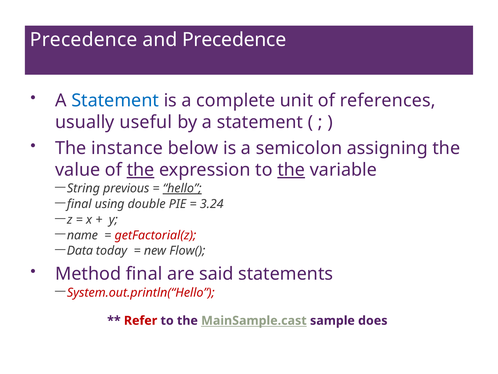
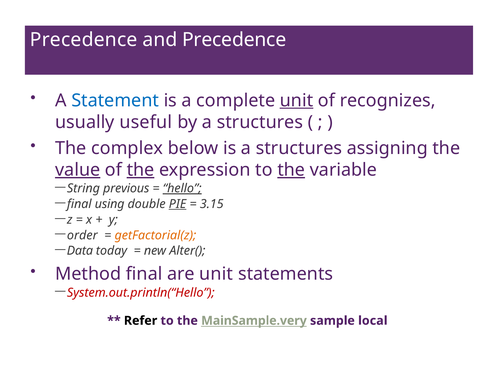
unit at (297, 100) underline: none -> present
references: references -> recognizes
by a statement: statement -> structures
instance: instance -> complex
is a semicolon: semicolon -> structures
value underline: none -> present
PIE underline: none -> present
3.24: 3.24 -> 3.15
name: name -> order
getFactorial(z colour: red -> orange
Flow(: Flow( -> Alter(
are said: said -> unit
Refer colour: red -> black
MainSample.cast: MainSample.cast -> MainSample.very
does: does -> local
